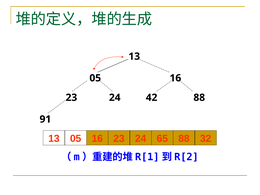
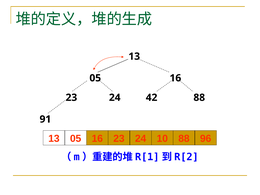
65: 65 -> 10
32: 32 -> 96
